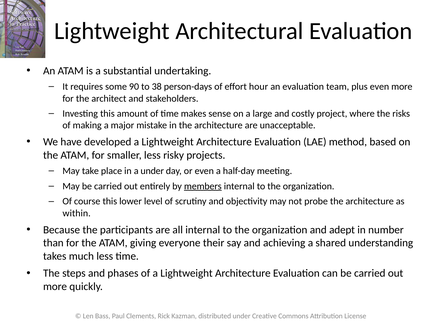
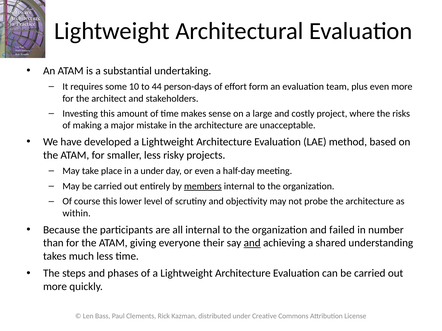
90: 90 -> 10
38: 38 -> 44
hour: hour -> form
adept: adept -> failed
and at (252, 243) underline: none -> present
